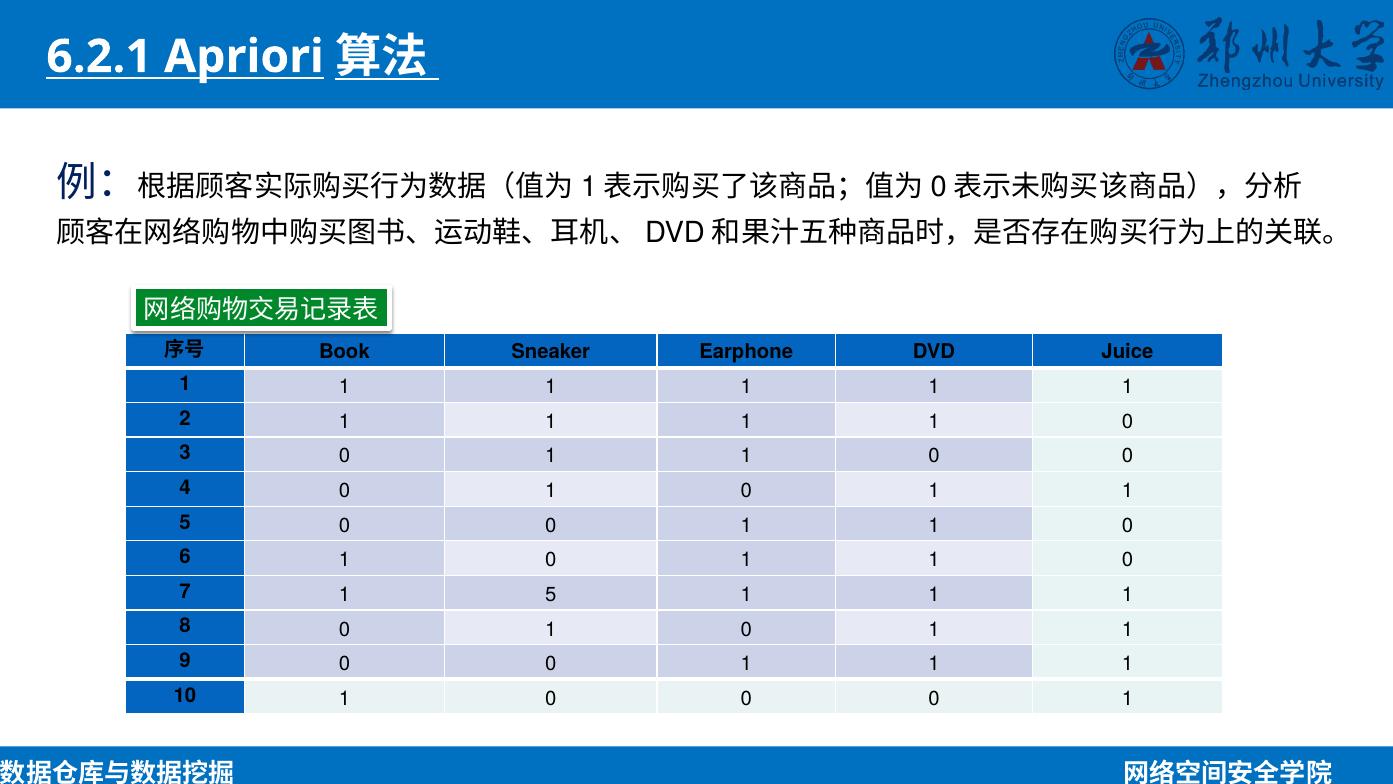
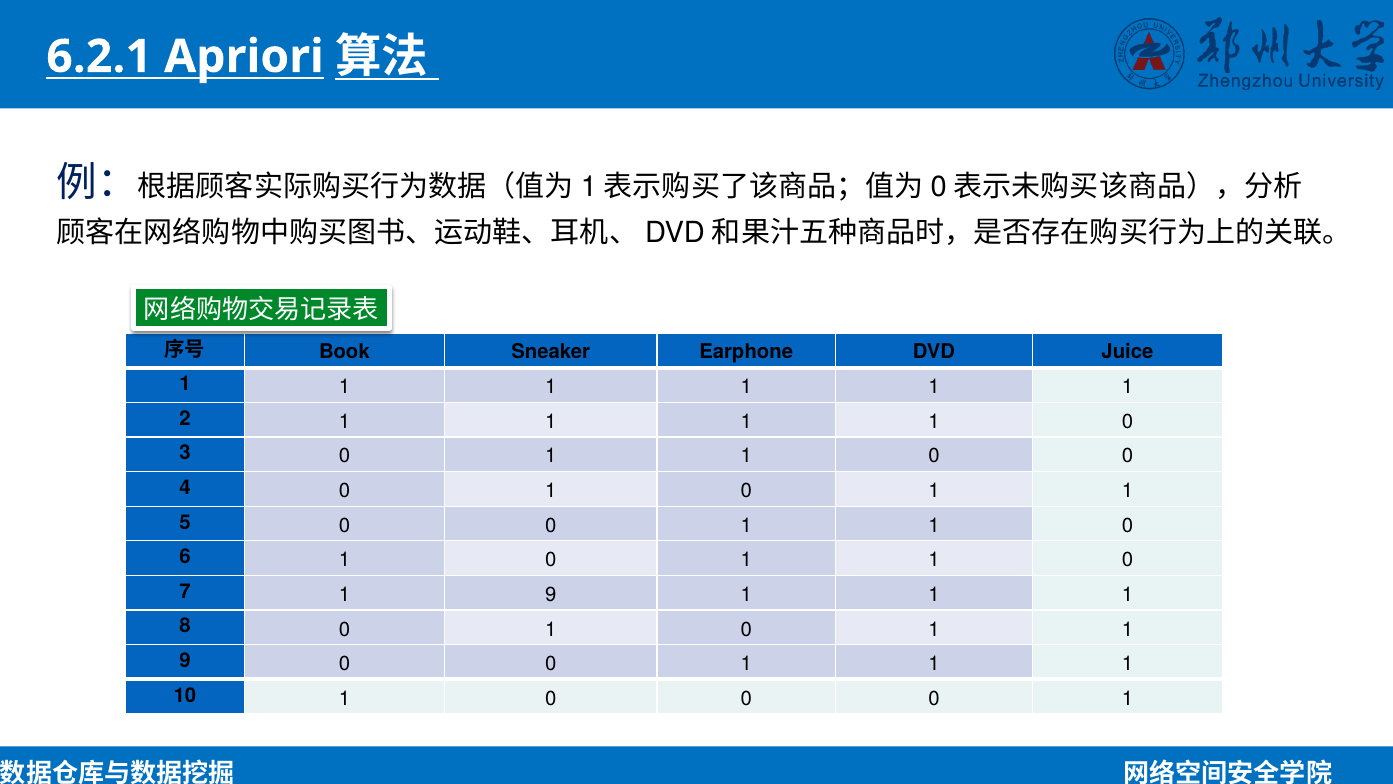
7 1 5: 5 -> 9
